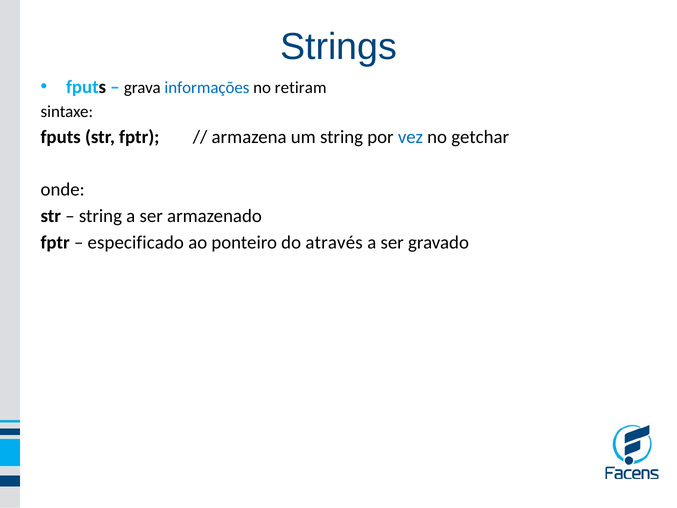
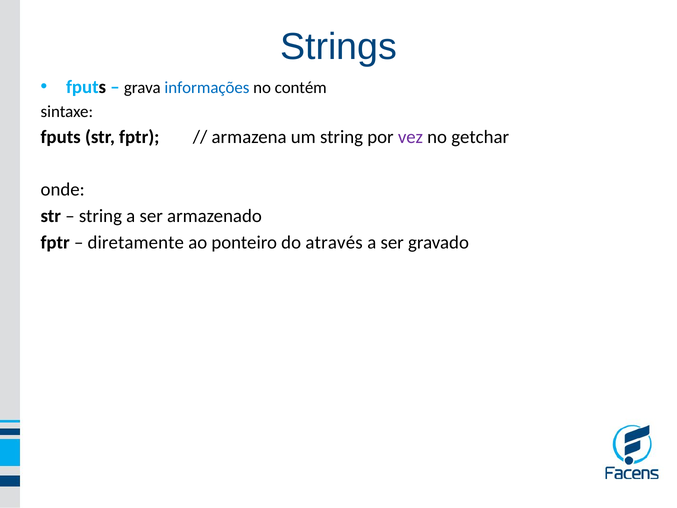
retiram: retiram -> contém
vez colour: blue -> purple
especificado: especificado -> diretamente
